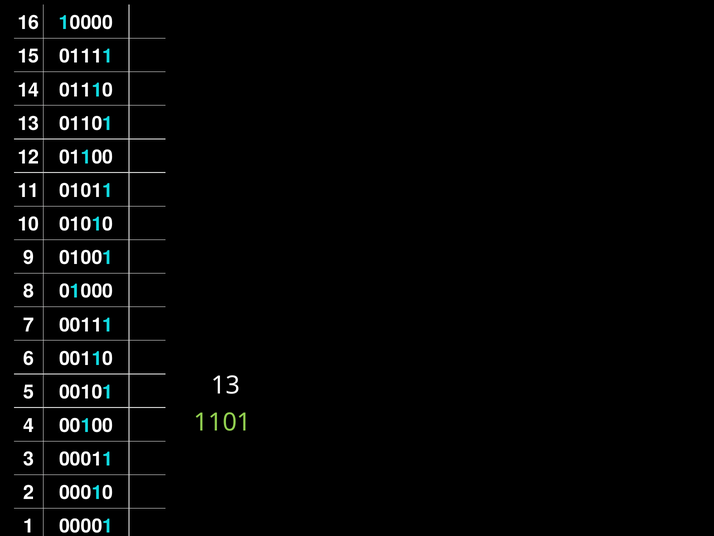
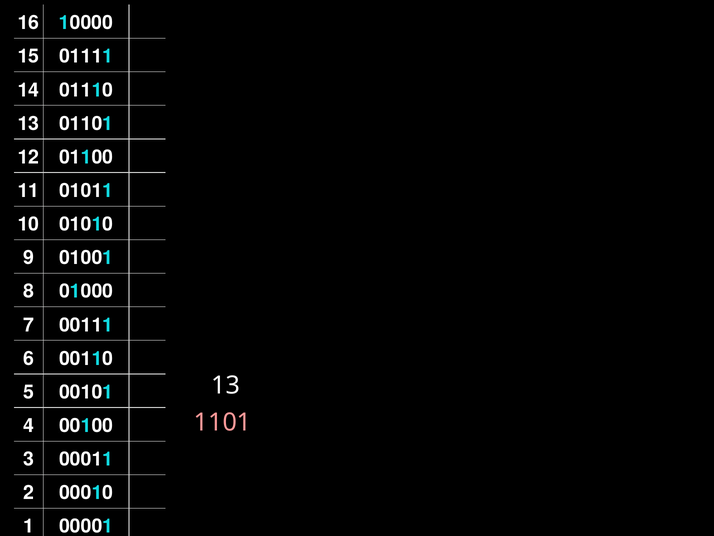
1101 colour: light green -> pink
